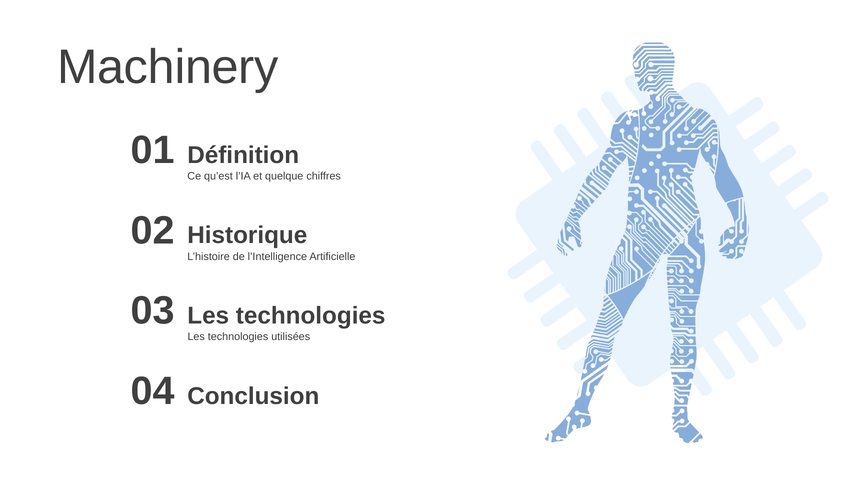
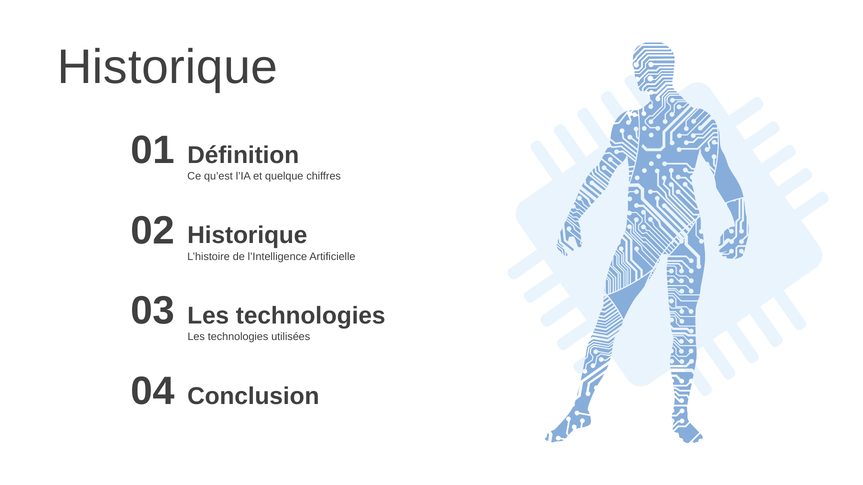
Machinery at (168, 68): Machinery -> Historique
